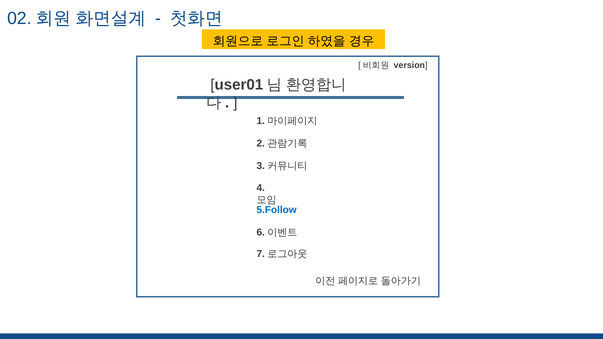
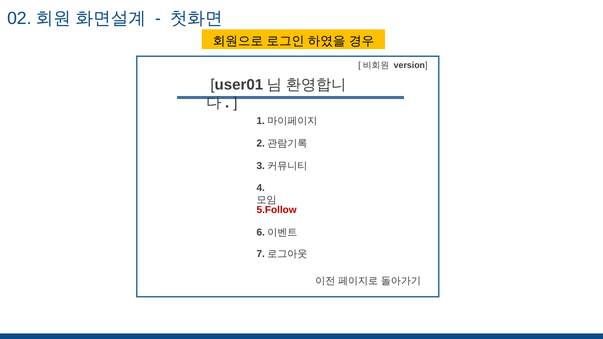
5.Follow colour: blue -> red
